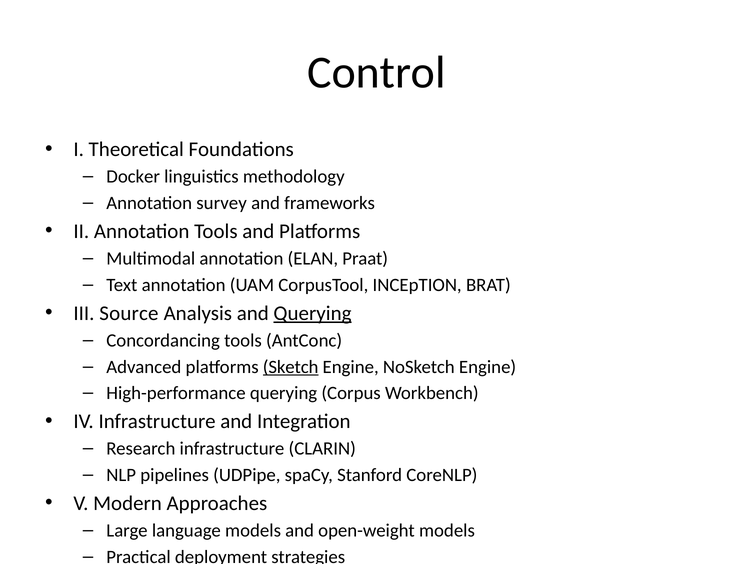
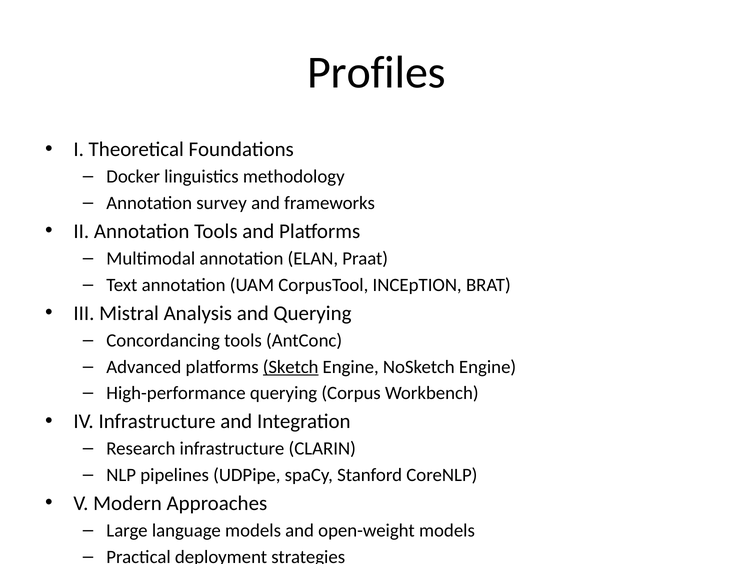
Control: Control -> Profiles
Source: Source -> Mistral
Querying at (312, 314) underline: present -> none
